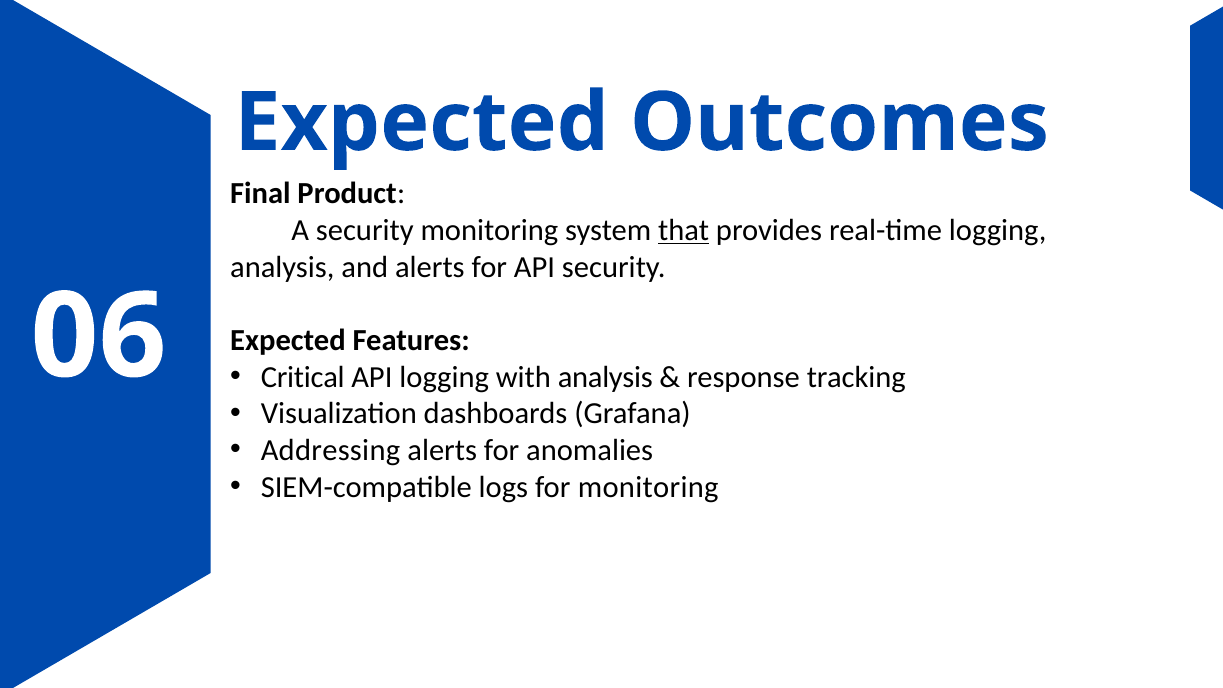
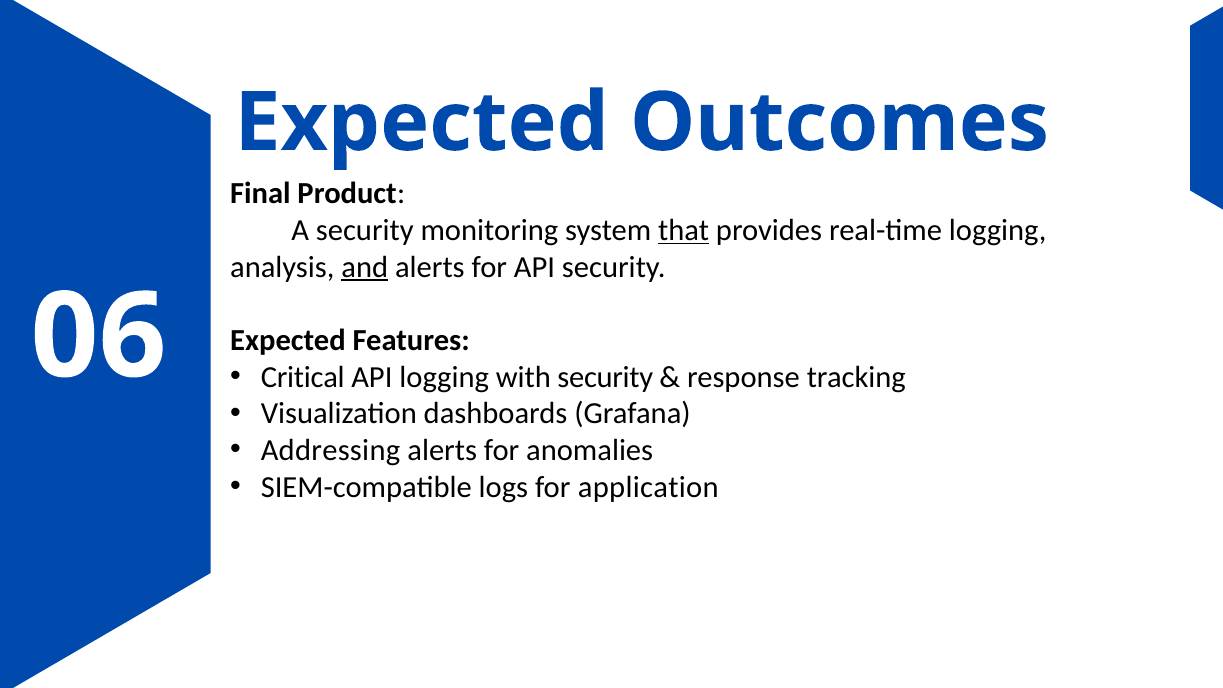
and underline: none -> present
with analysis: analysis -> security
for monitoring: monitoring -> application
